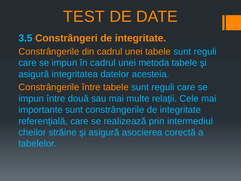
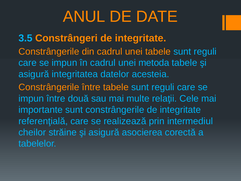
TEST: TEST -> ANUL
